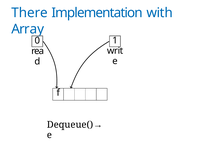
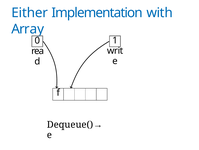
There: There -> Either
